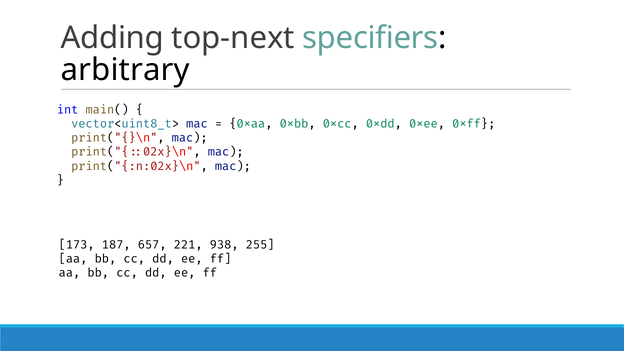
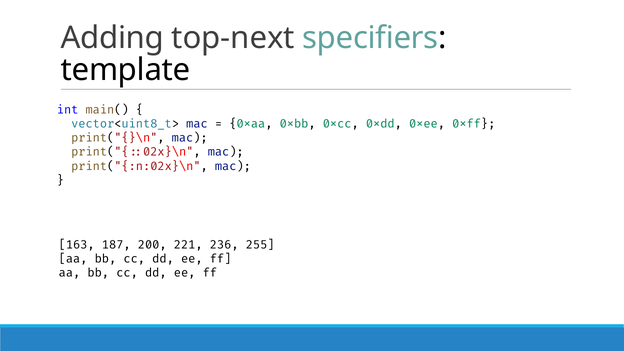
arbitrary: arbitrary -> template
173: 173 -> 163
657: 657 -> 200
938: 938 -> 236
